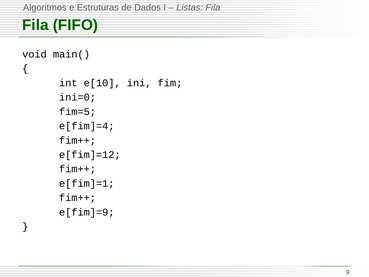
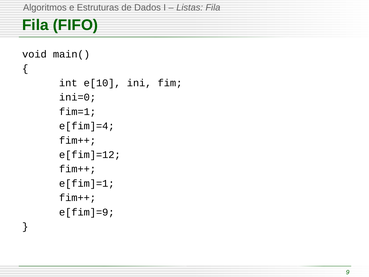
fim=5: fim=5 -> fim=1
